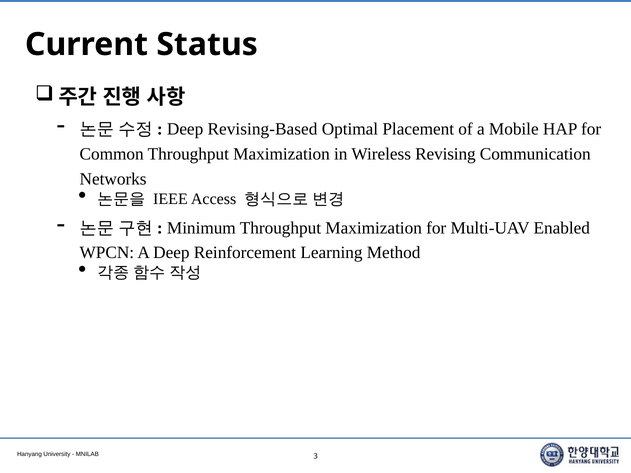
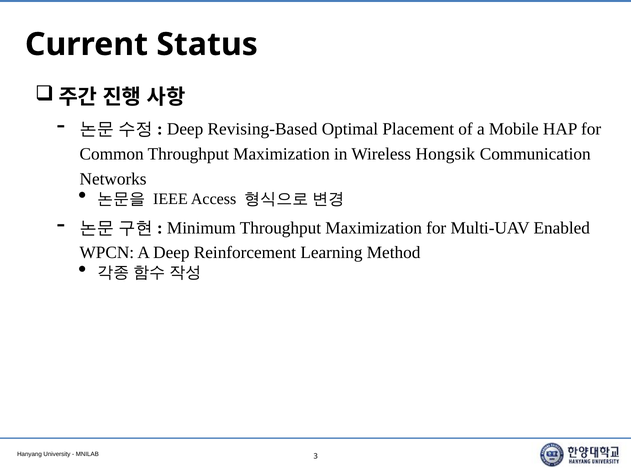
Revising: Revising -> Hongsik
